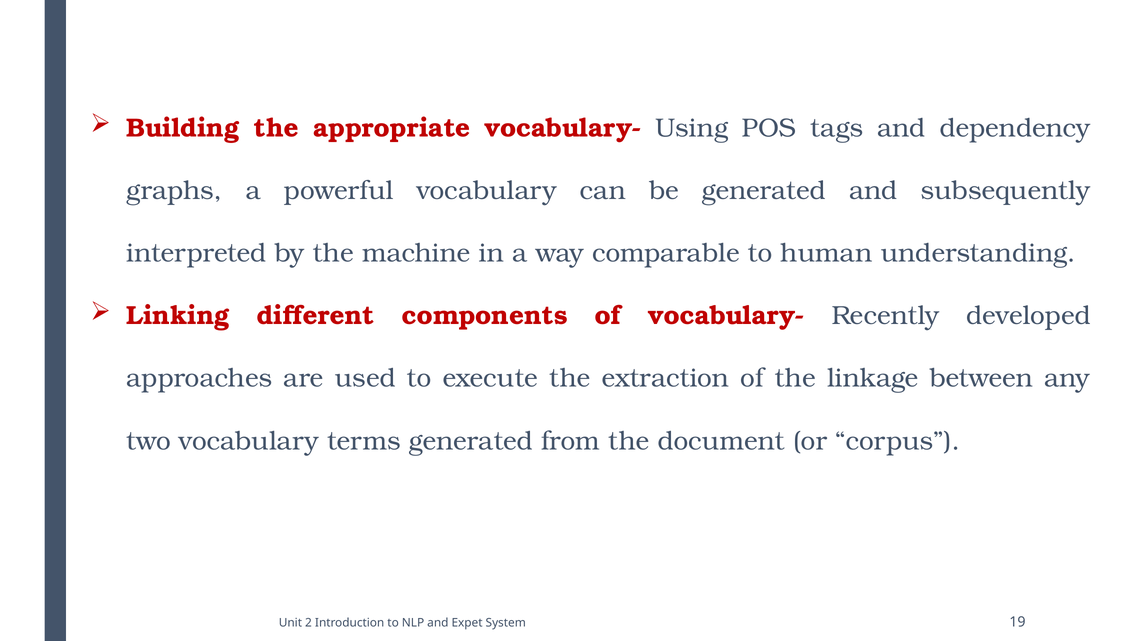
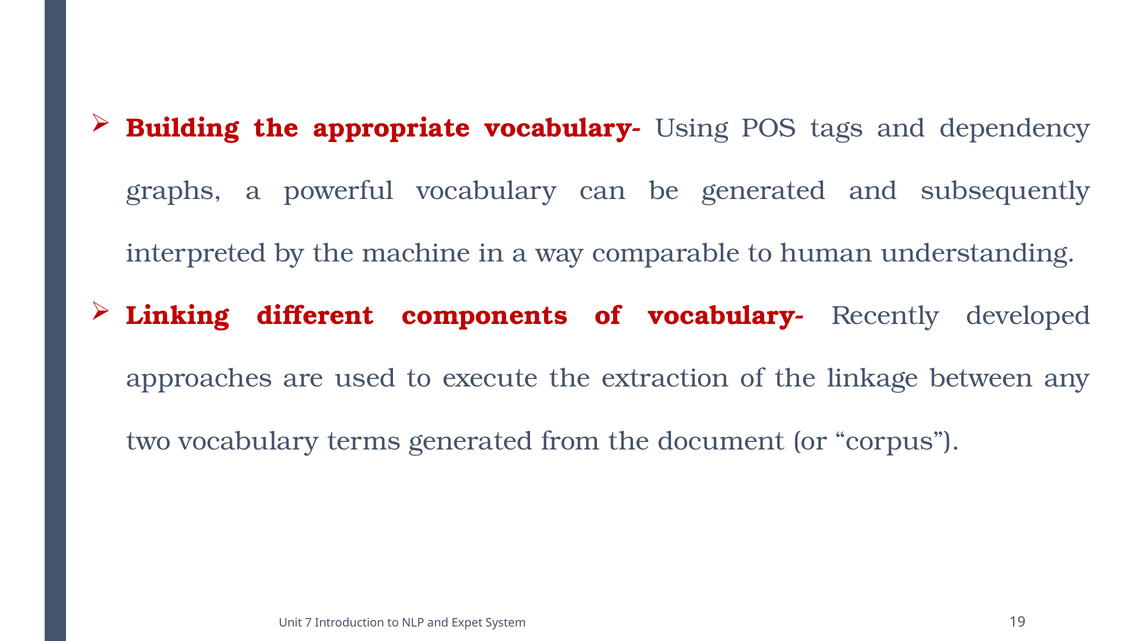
2: 2 -> 7
